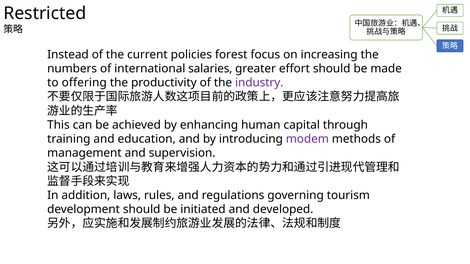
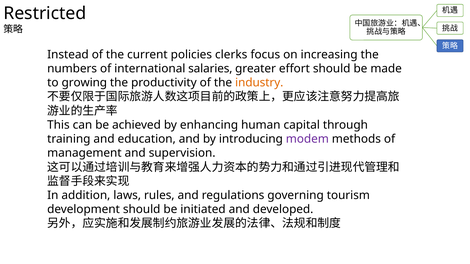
forest: forest -> clerks
offering: offering -> growing
industry colour: purple -> orange
